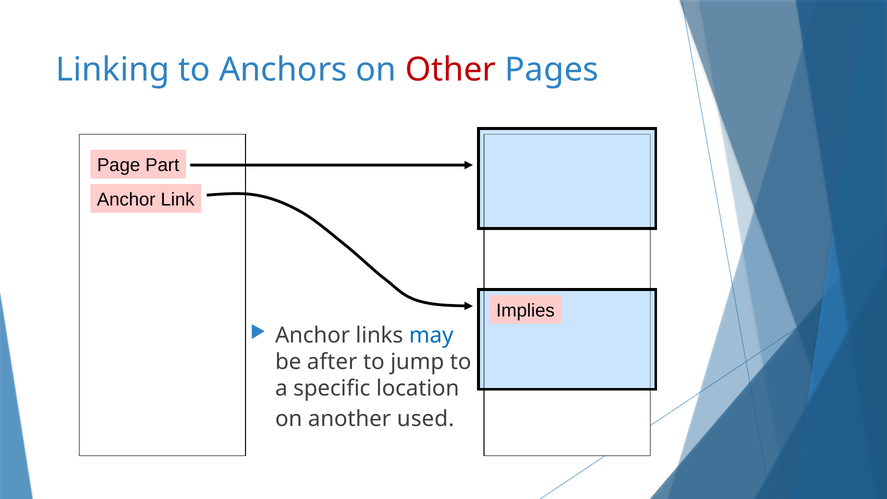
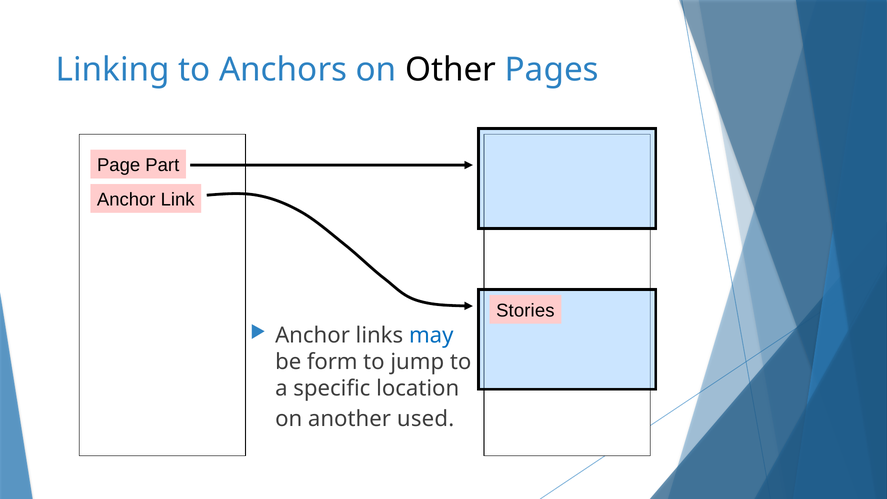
Other colour: red -> black
Implies: Implies -> Stories
after: after -> form
